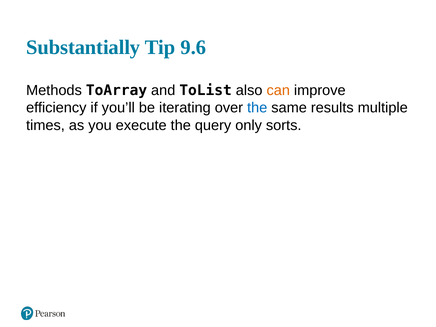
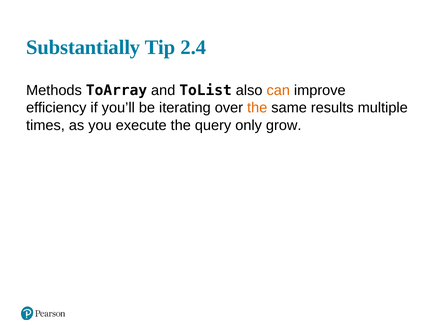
9.6: 9.6 -> 2.4
the at (257, 108) colour: blue -> orange
sorts: sorts -> grow
